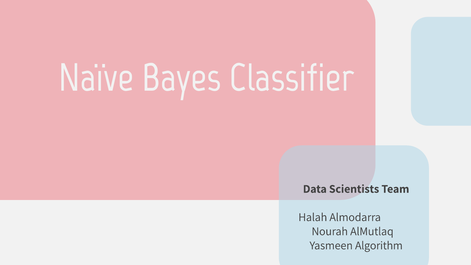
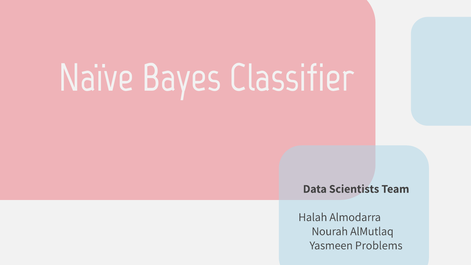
Algorithm: Algorithm -> Problems
